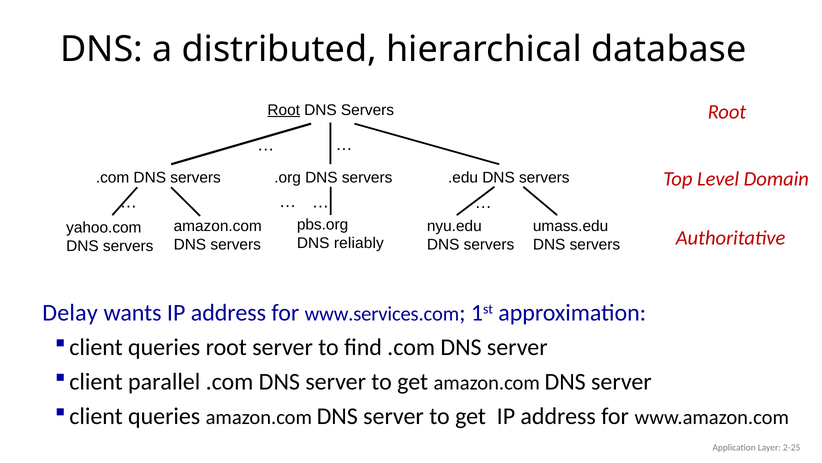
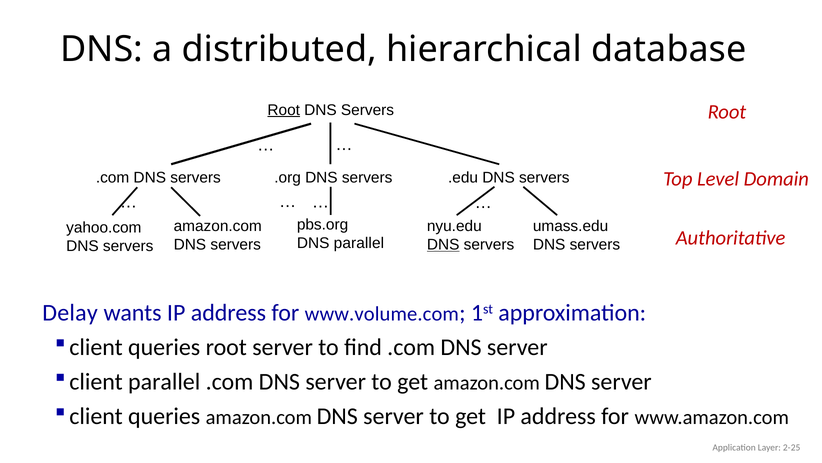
DNS reliably: reliably -> parallel
DNS at (443, 244) underline: none -> present
www.services.com: www.services.com -> www.volume.com
